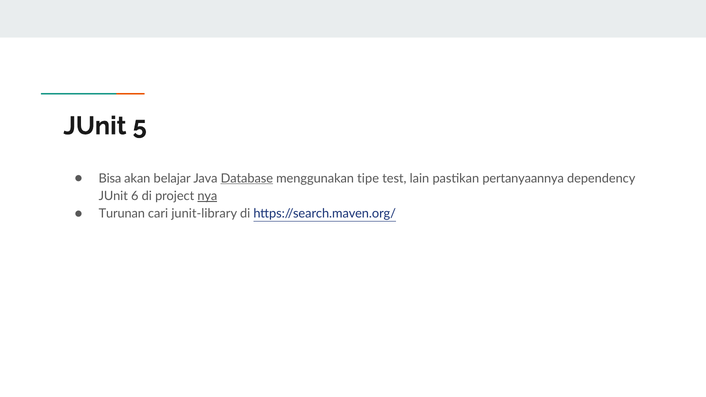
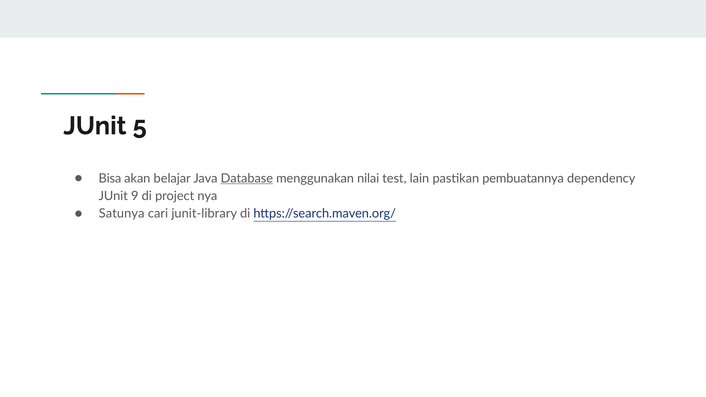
tipe: tipe -> nilai
pertanyaannya: pertanyaannya -> pembuatannya
6: 6 -> 9
nya underline: present -> none
Turunan: Turunan -> Satunya
